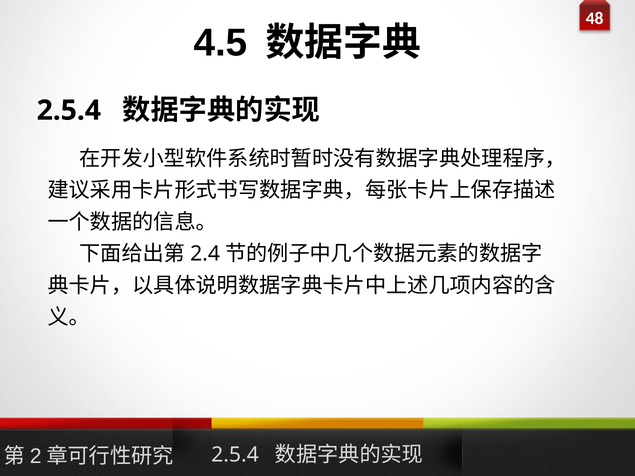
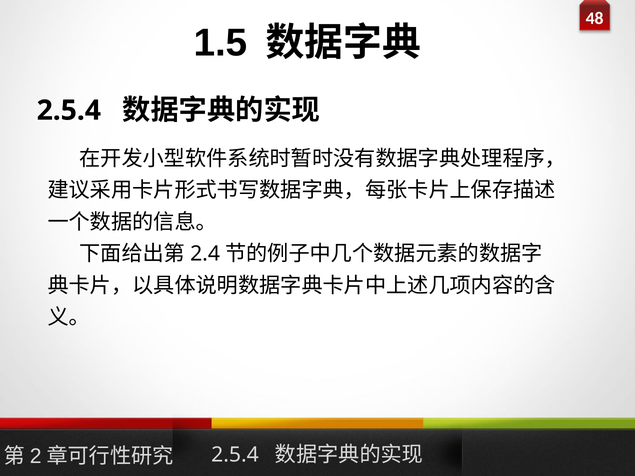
4.5: 4.5 -> 1.5
